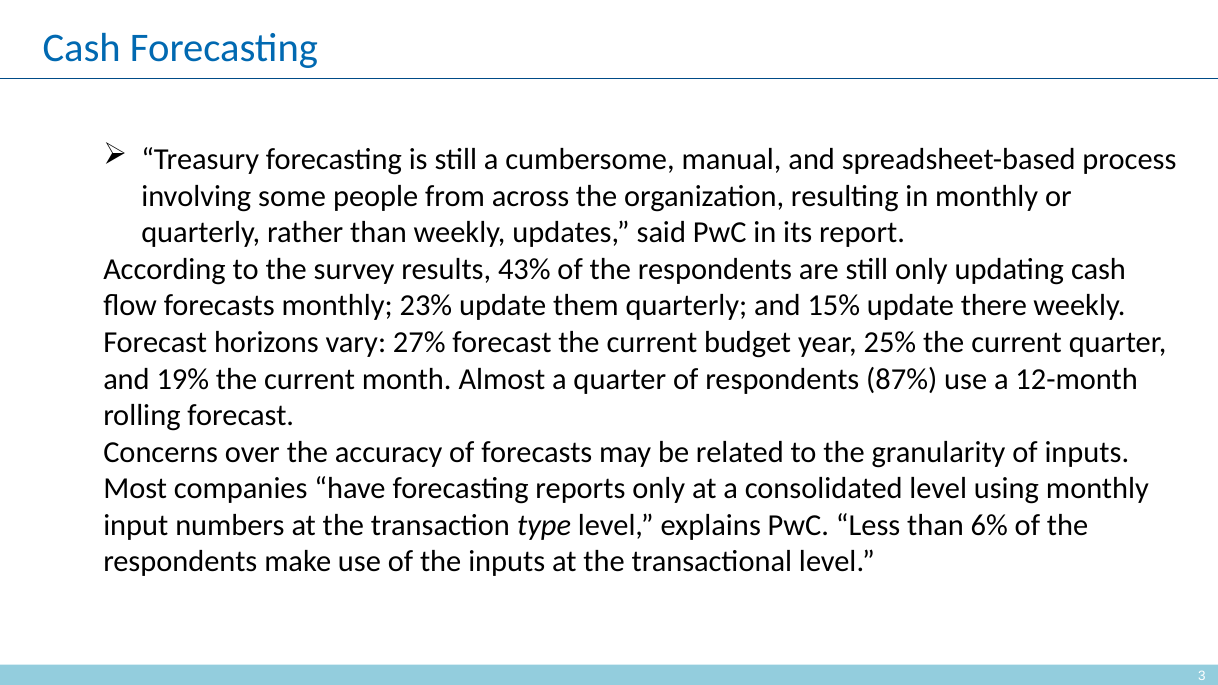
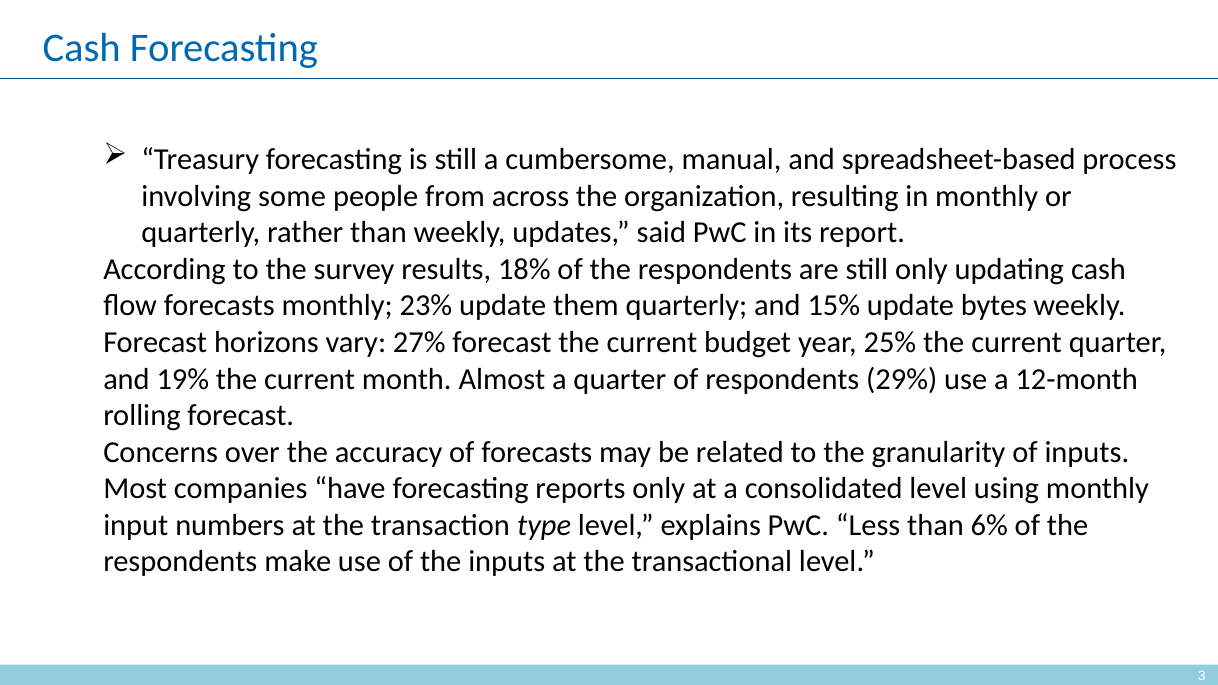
43%: 43% -> 18%
there: there -> bytes
87%: 87% -> 29%
